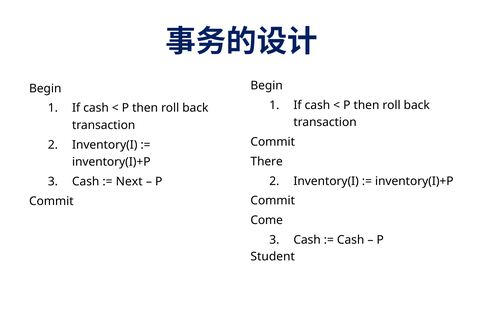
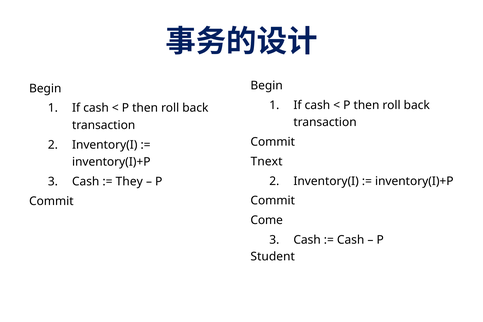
There: There -> Tnext
Next: Next -> They
